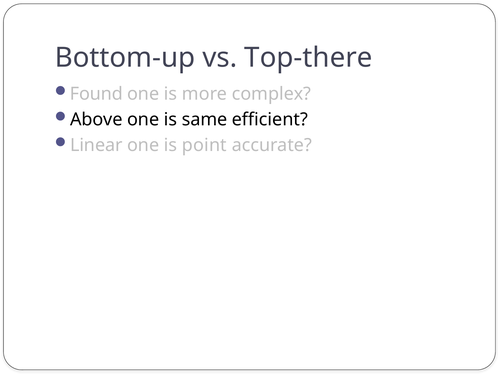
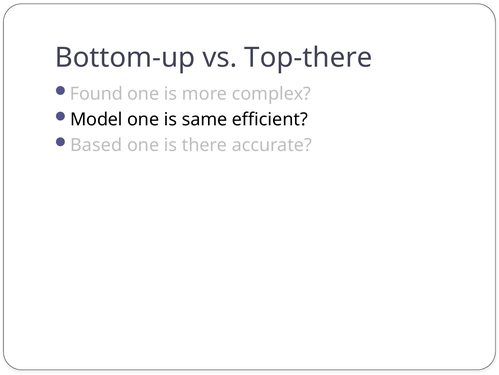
Above: Above -> Model
Linear: Linear -> Based
point: point -> there
